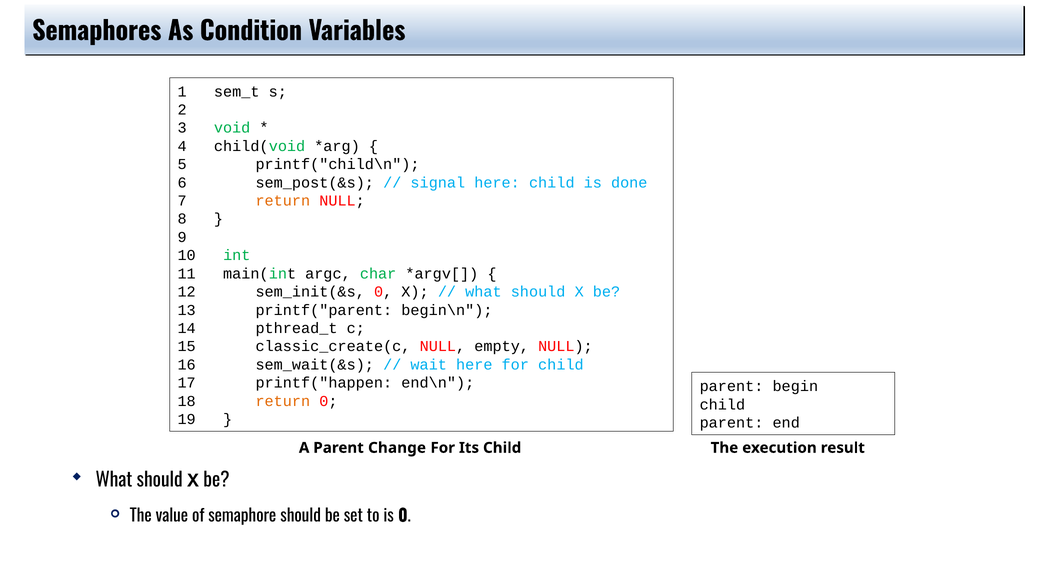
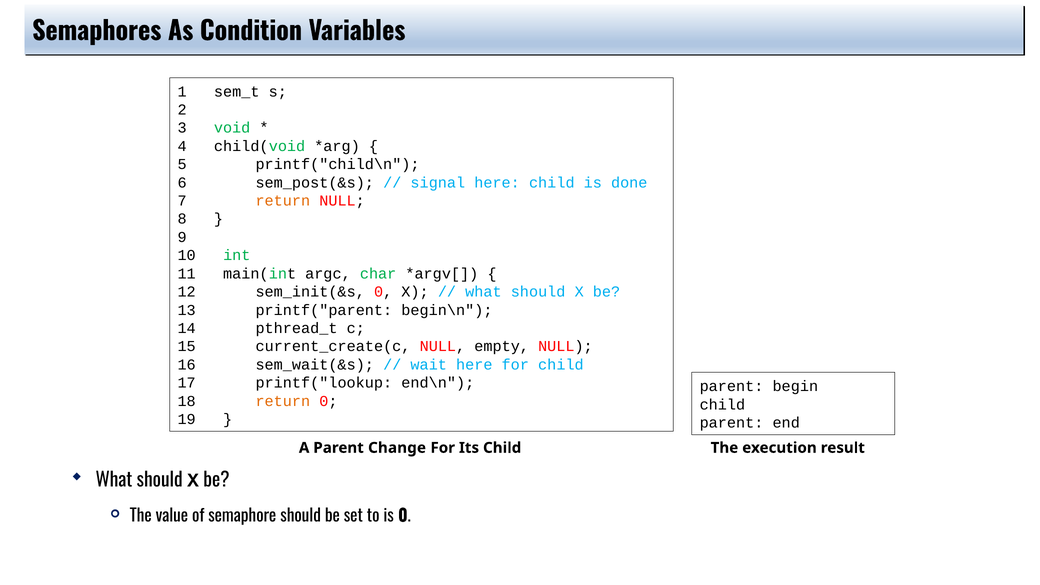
classic_create(c: classic_create(c -> current_create(c
printf("happen: printf("happen -> printf("lookup
